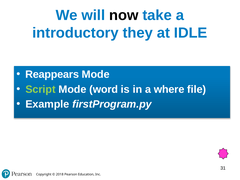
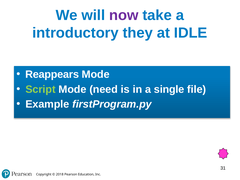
now colour: black -> purple
word: word -> need
where: where -> single
